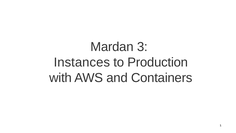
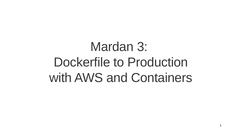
Instances: Instances -> Dockerﬁle
